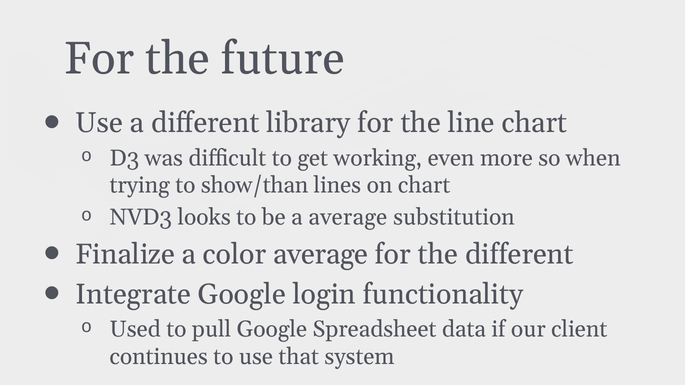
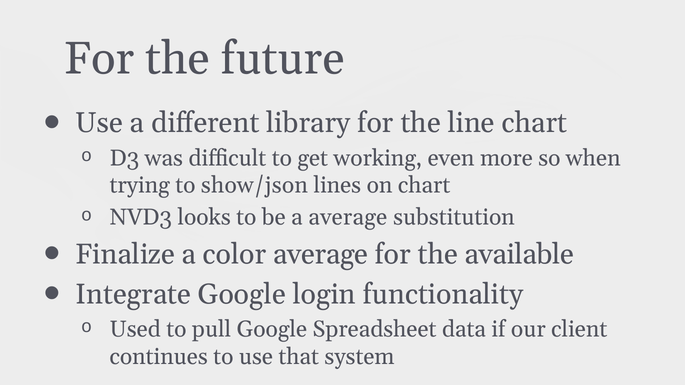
show/than: show/than -> show/json
the different: different -> available
